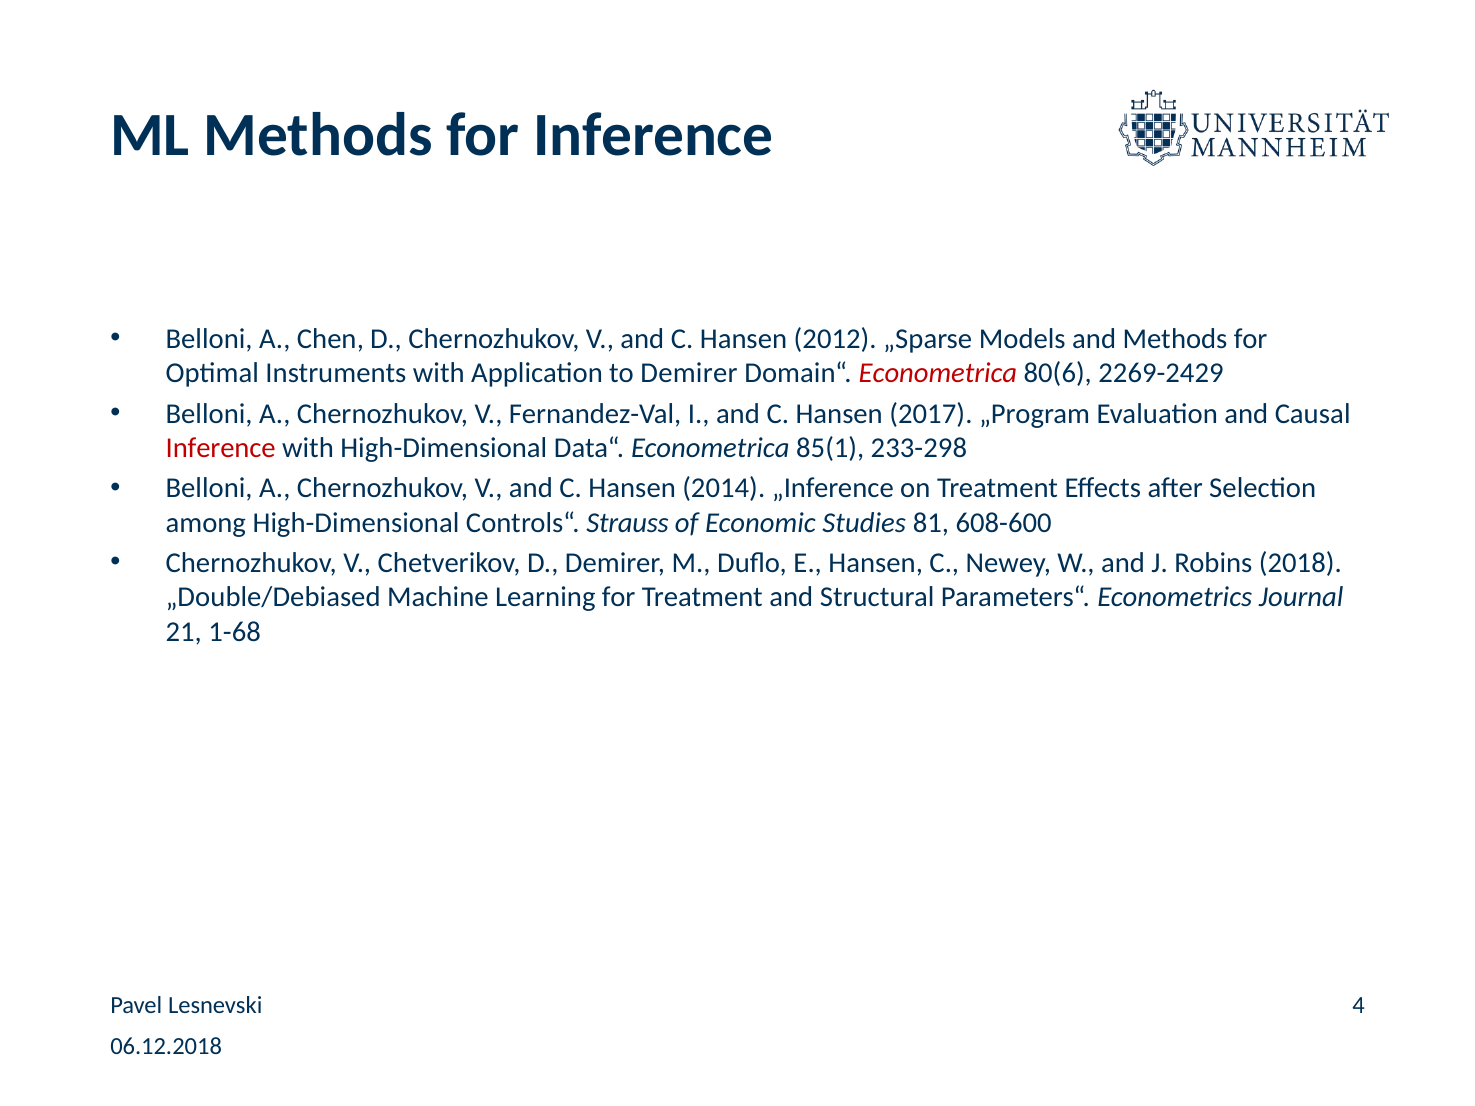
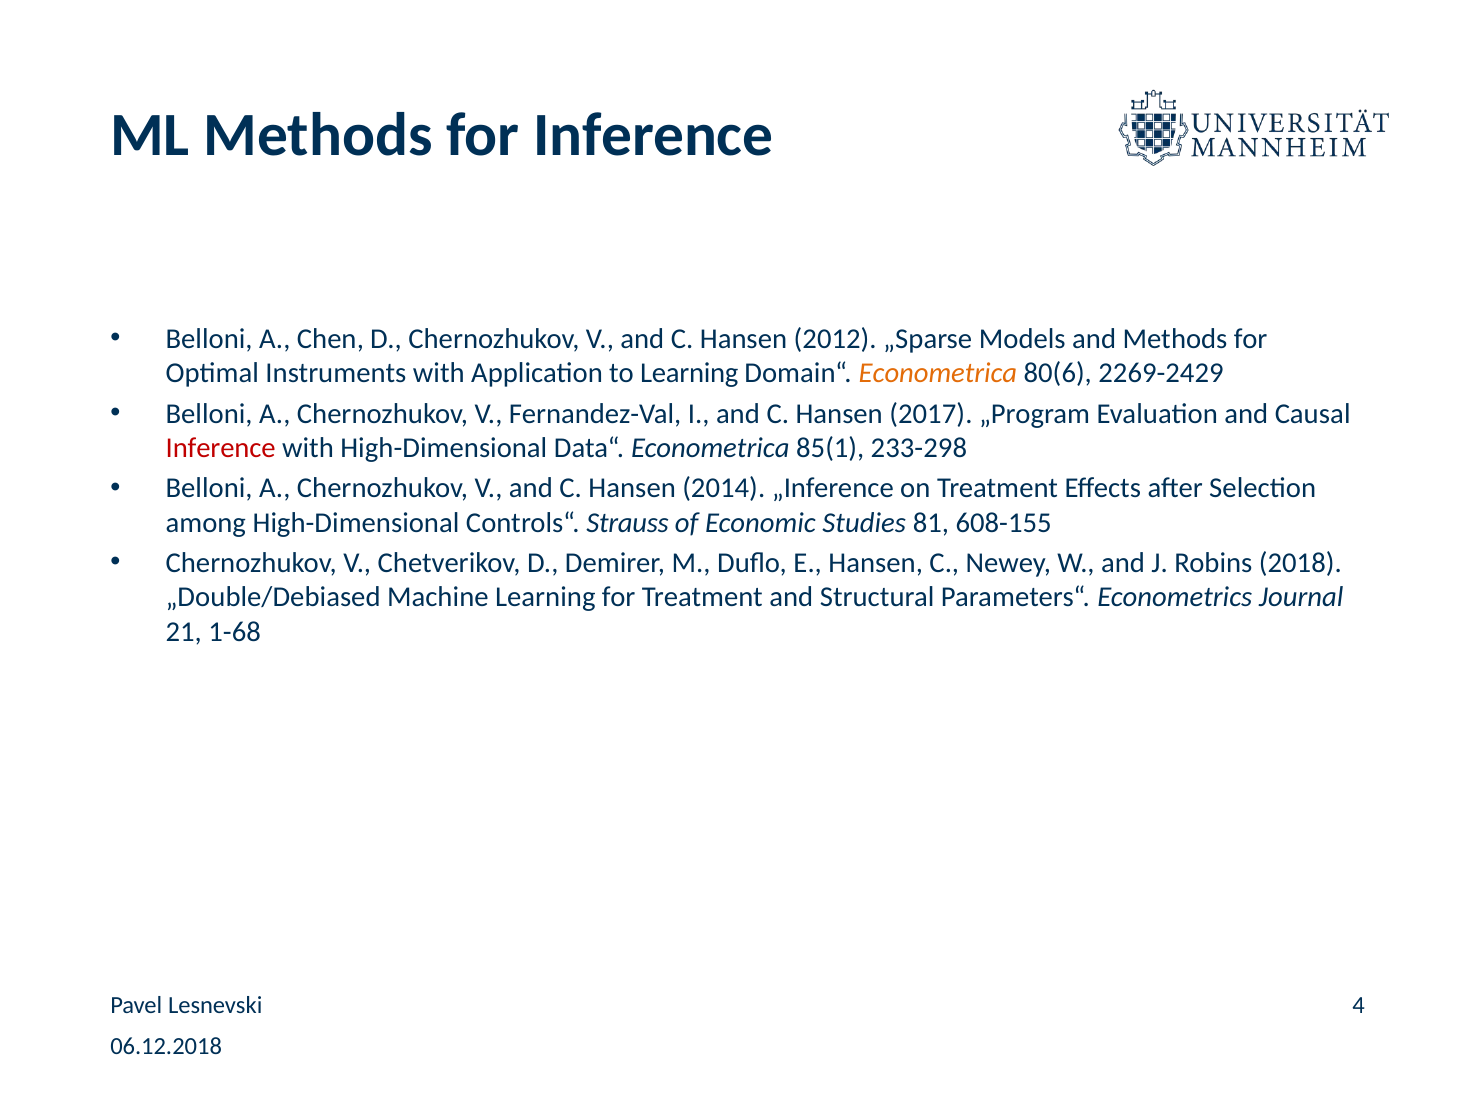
to Demirer: Demirer -> Learning
Econometrica at (938, 373) colour: red -> orange
608-600: 608-600 -> 608-155
